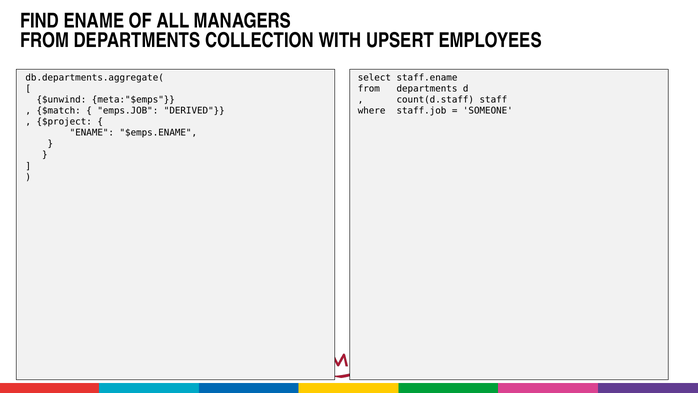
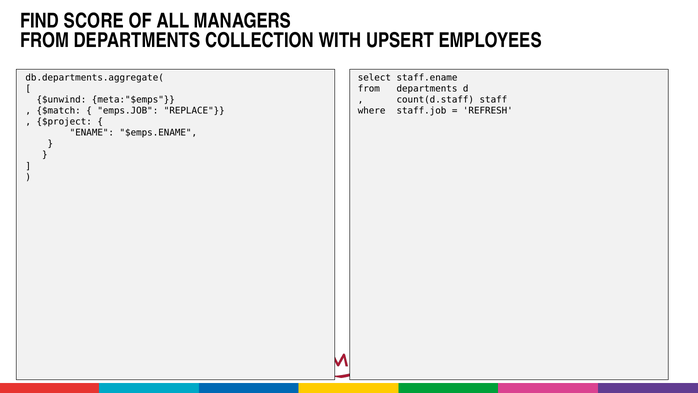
FIND ENAME: ENAME -> SCORE
DERIVED: DERIVED -> REPLACE
SOMEONE: SOMEONE -> REFRESH
